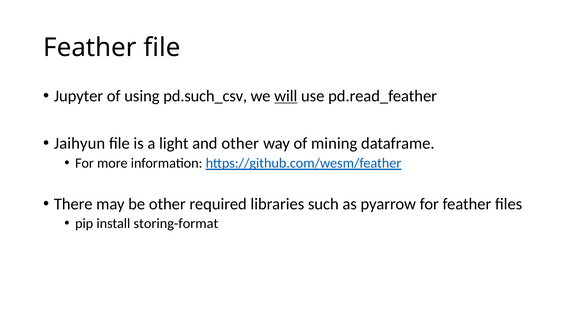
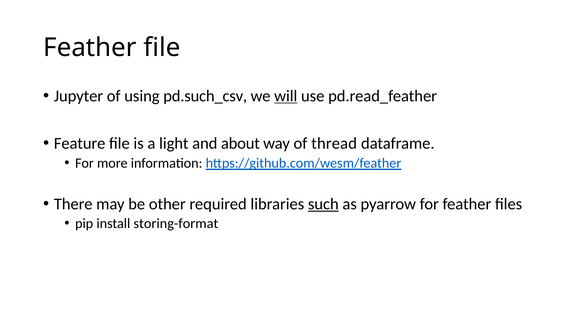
Jaihyun: Jaihyun -> Feature
and other: other -> about
mining: mining -> thread
such underline: none -> present
